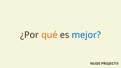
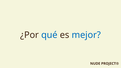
qué colour: orange -> blue
